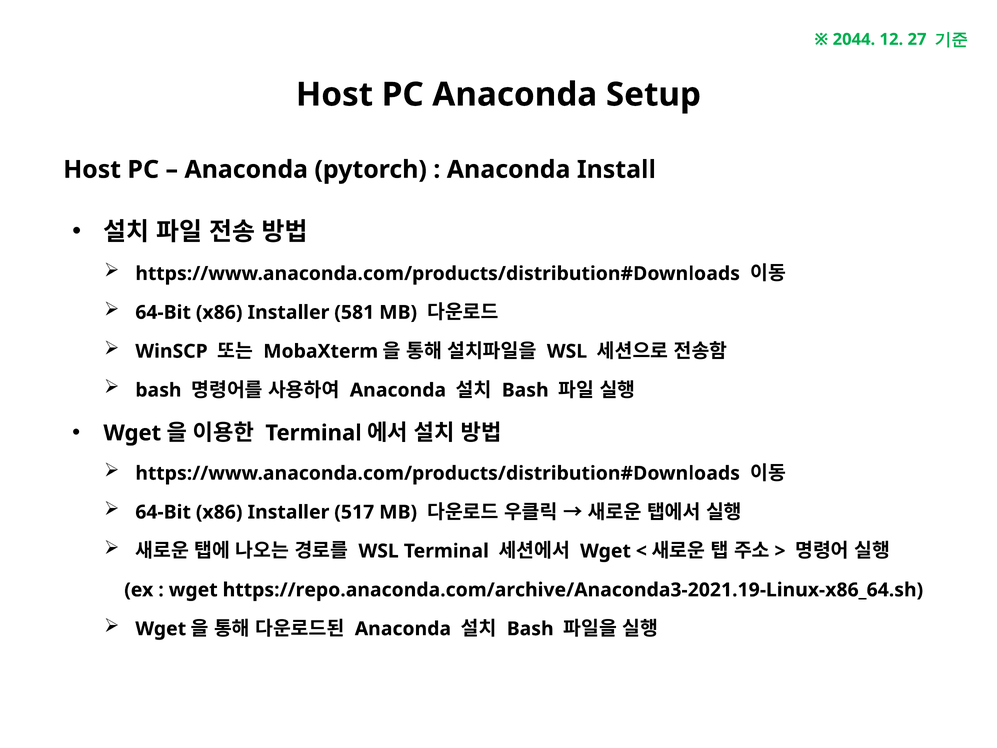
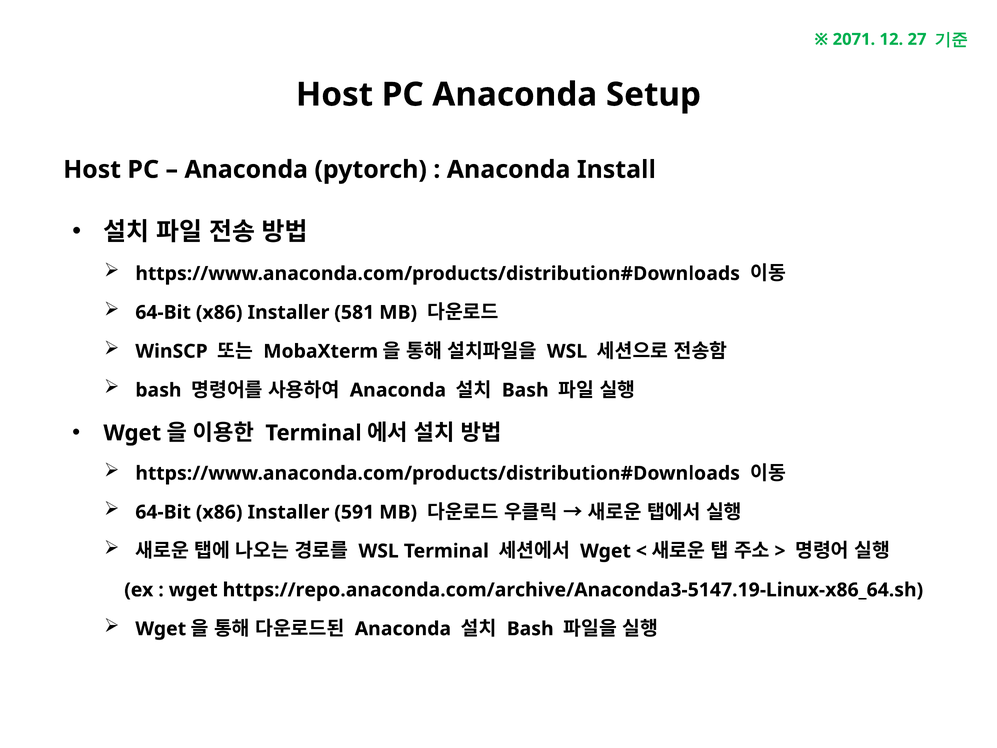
2044: 2044 -> 2071
517: 517 -> 591
https://repo.anaconda.com/archive/Anaconda3-2021.19-Linux-x86_64.sh: https://repo.anaconda.com/archive/Anaconda3-2021.19-Linux-x86_64.sh -> https://repo.anaconda.com/archive/Anaconda3-5147.19-Linux-x86_64.sh
